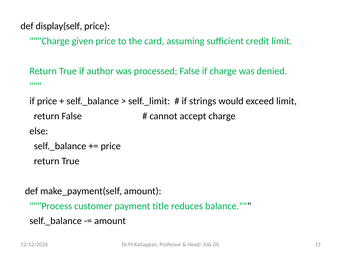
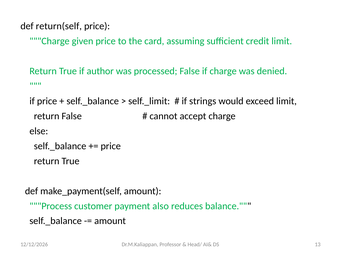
display(self: display(self -> return(self
title: title -> also
